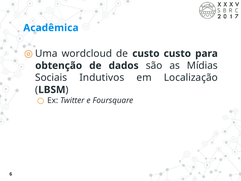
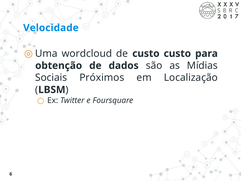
Acadêmica: Acadêmica -> Velocidade
Indutivos: Indutivos -> Próximos
